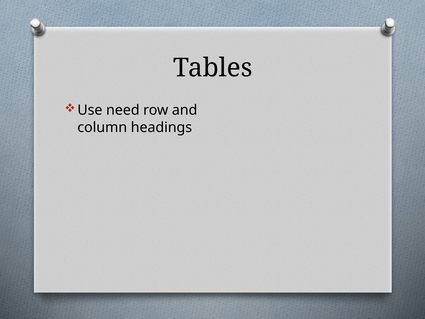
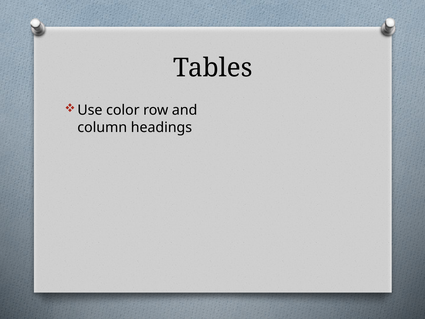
need: need -> color
